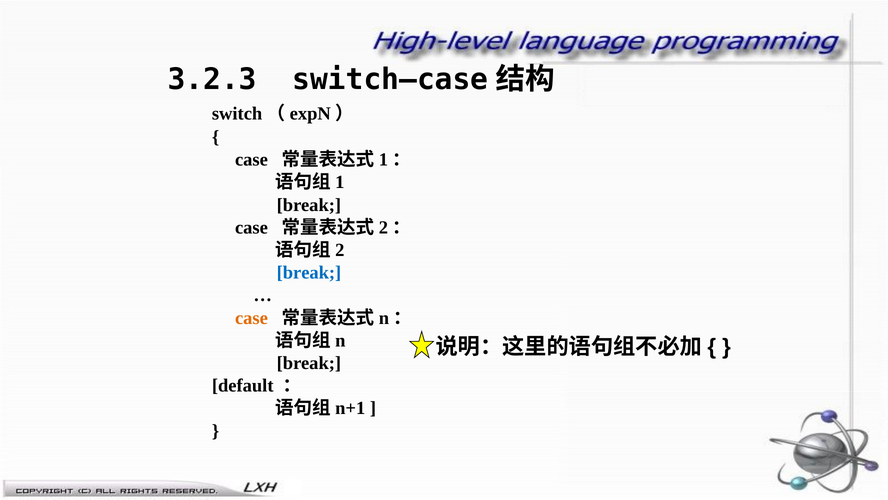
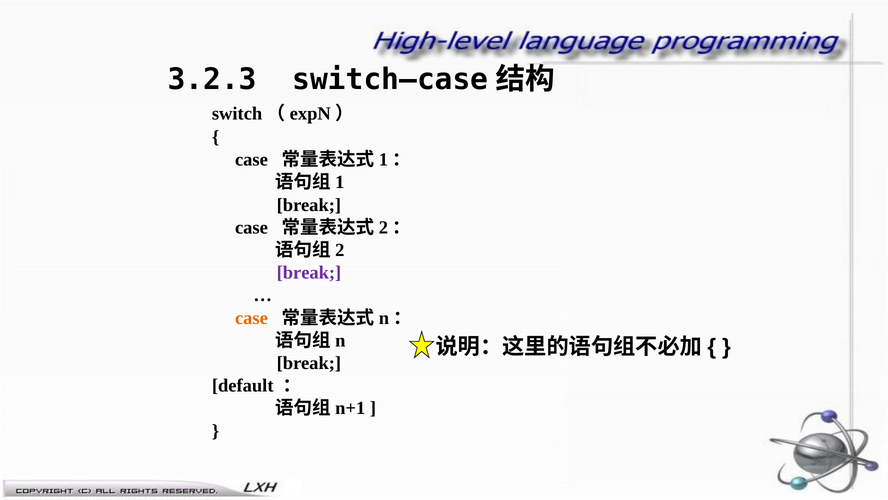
break at (309, 272) colour: blue -> purple
